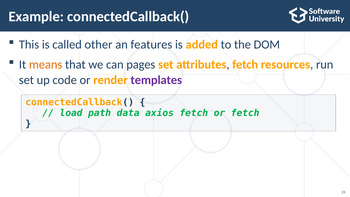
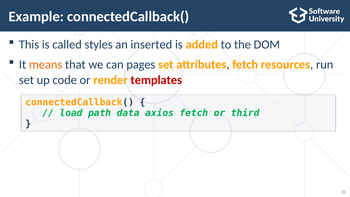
other: other -> styles
features: features -> inserted
templates colour: purple -> red
or fetch: fetch -> third
